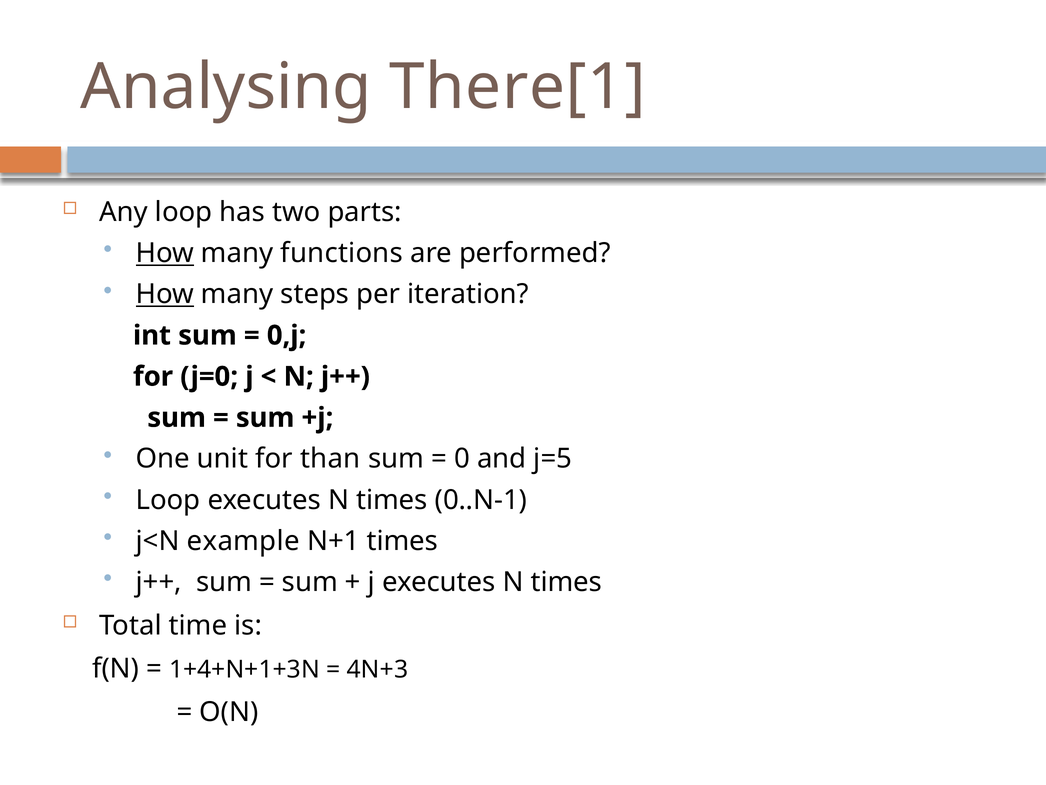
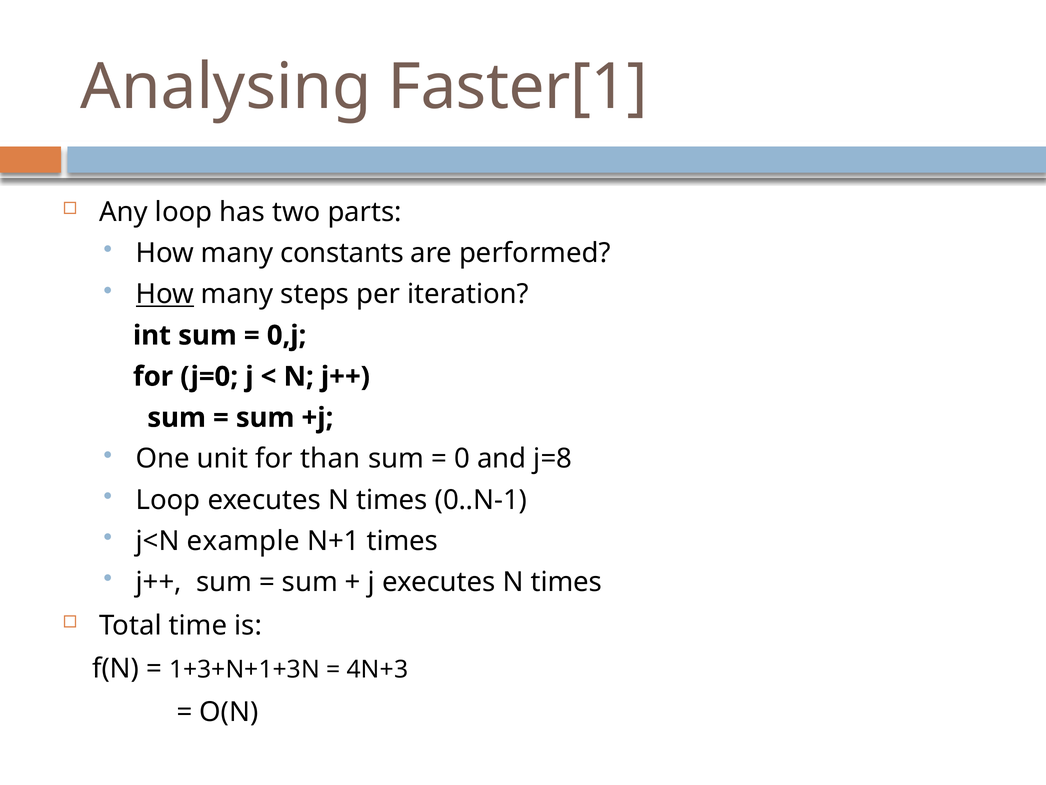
There[1: There[1 -> Faster[1
How at (165, 253) underline: present -> none
functions: functions -> constants
j=5: j=5 -> j=8
1+4+N+1+3N: 1+4+N+1+3N -> 1+3+N+1+3N
